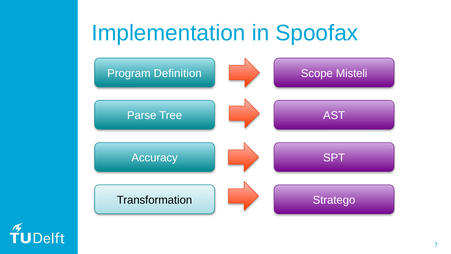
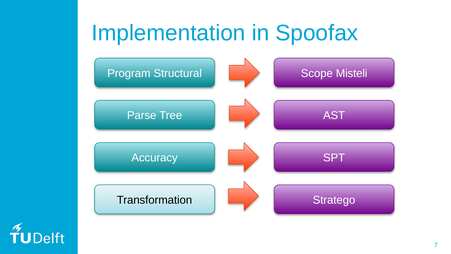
Definition: Definition -> Structural
